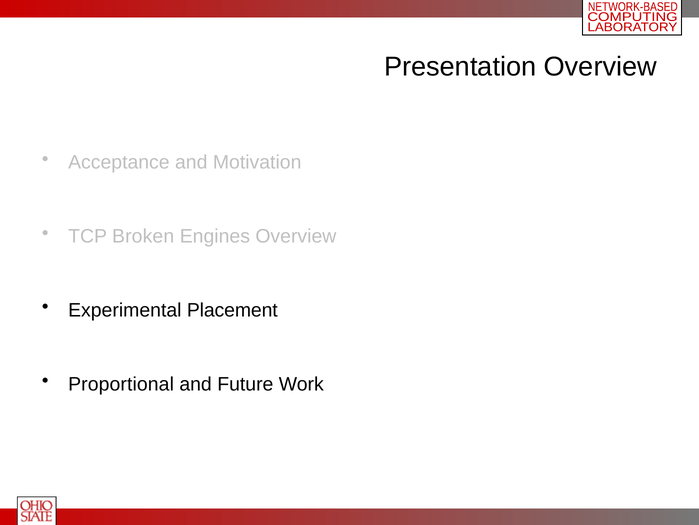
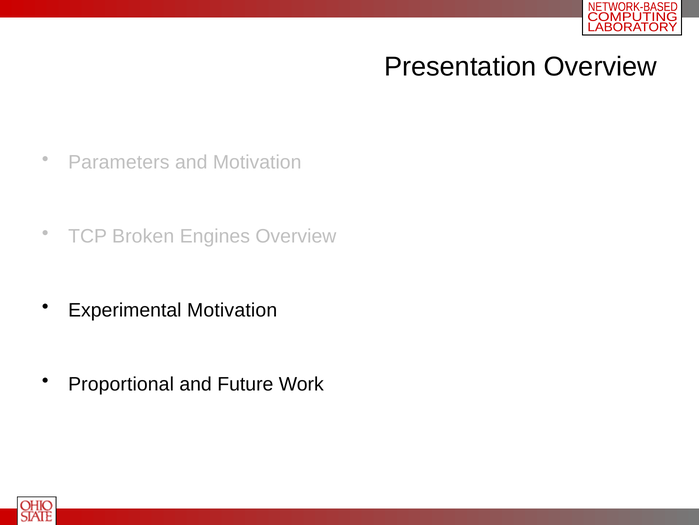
Acceptance: Acceptance -> Parameters
Experimental Placement: Placement -> Motivation
